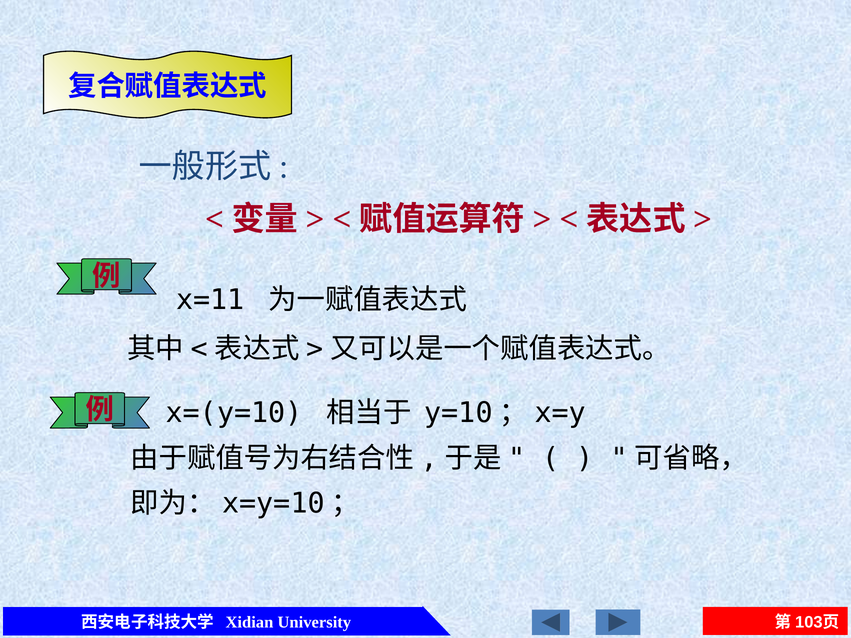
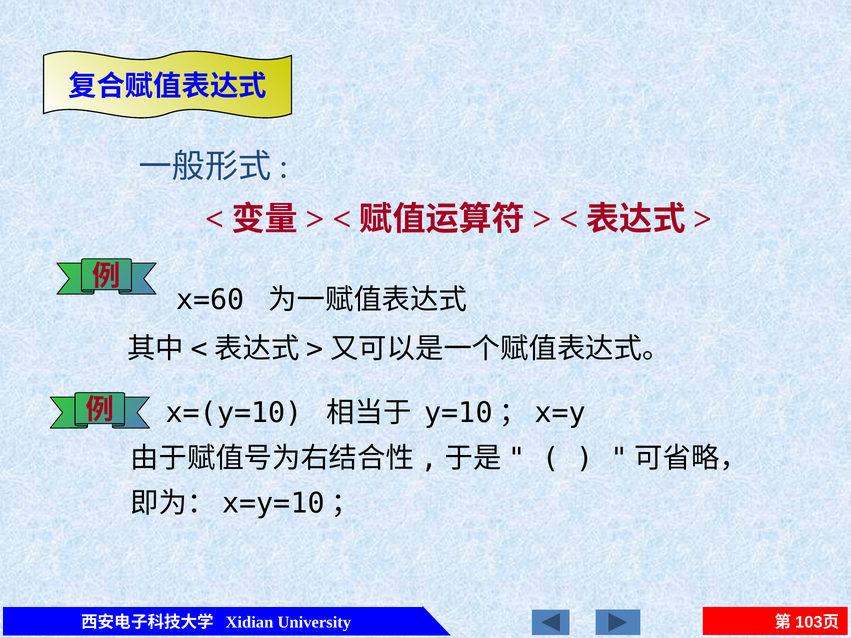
x=11: x=11 -> x=60
